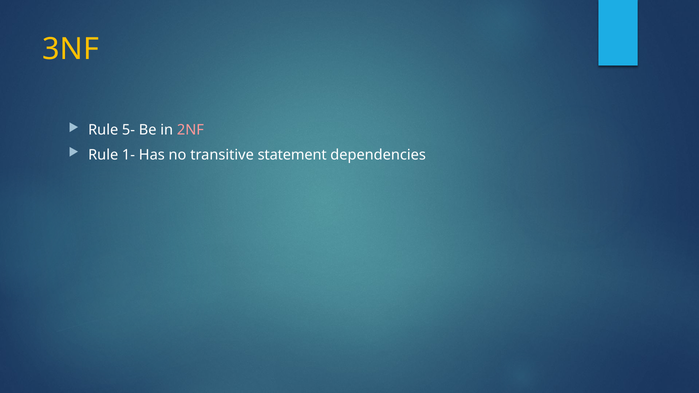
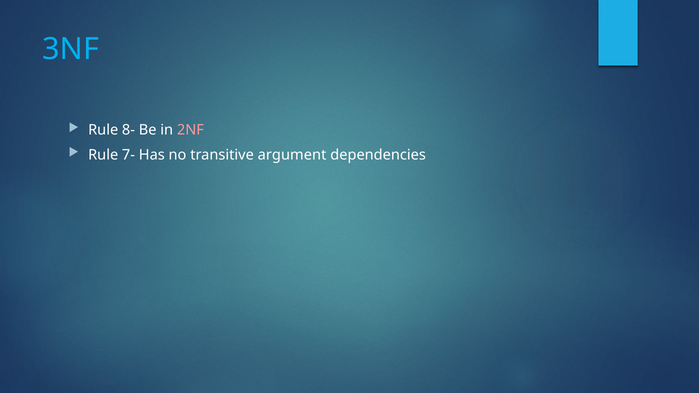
3NF colour: yellow -> light blue
5-: 5- -> 8-
1-: 1- -> 7-
statement: statement -> argument
